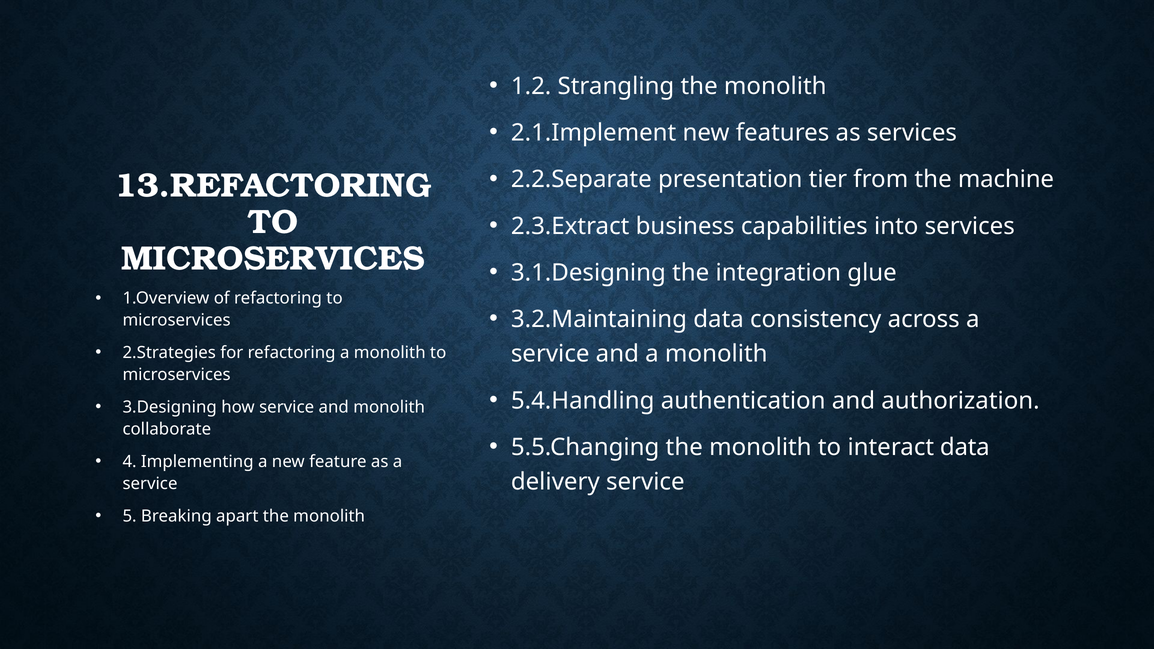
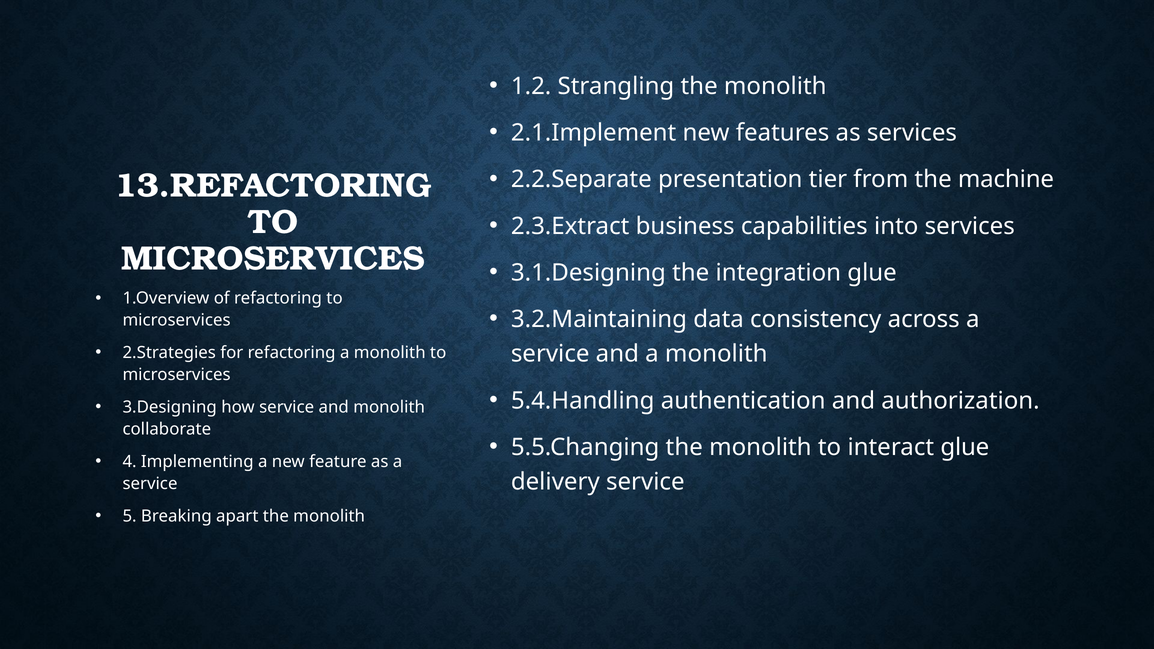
interact data: data -> glue
